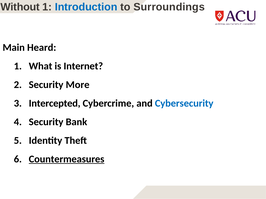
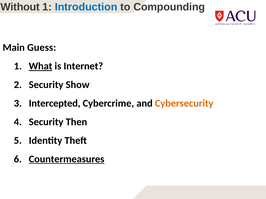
Surroundings: Surroundings -> Compounding
Heard: Heard -> Guess
What underline: none -> present
More: More -> Show
Cybersecurity colour: blue -> orange
Bank: Bank -> Then
